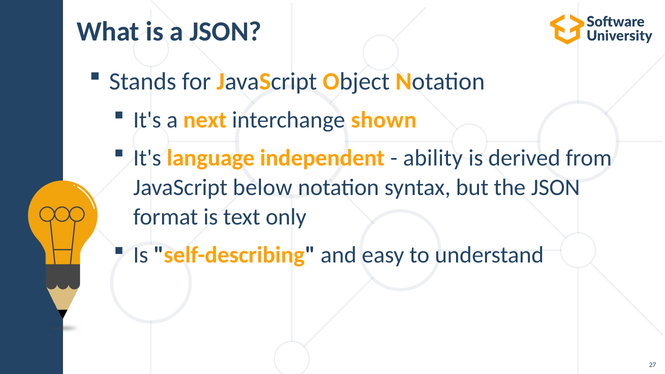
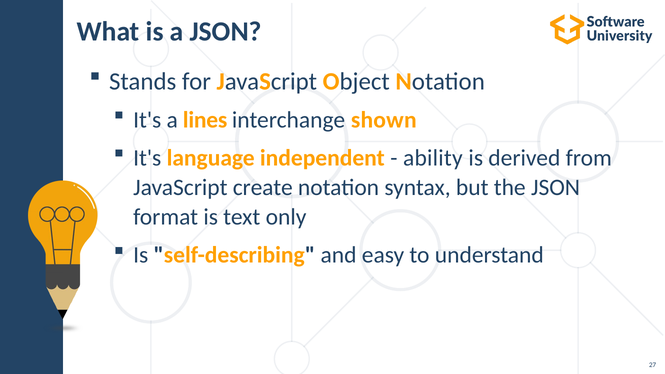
next: next -> lines
below: below -> create
